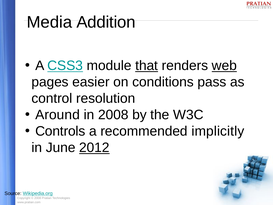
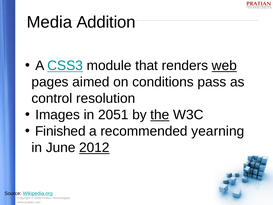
that underline: present -> none
easier: easier -> aimed
Around: Around -> Images
in 2008: 2008 -> 2051
the underline: none -> present
Controls: Controls -> Finished
implicitly: implicitly -> yearning
